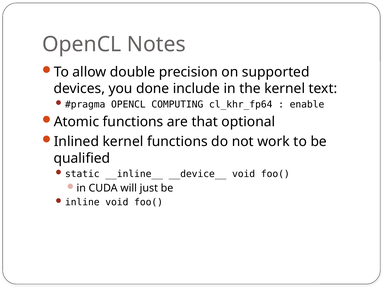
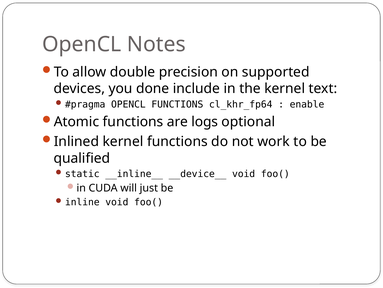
OPENCL COMPUTING: COMPUTING -> FUNCTIONS
that: that -> logs
